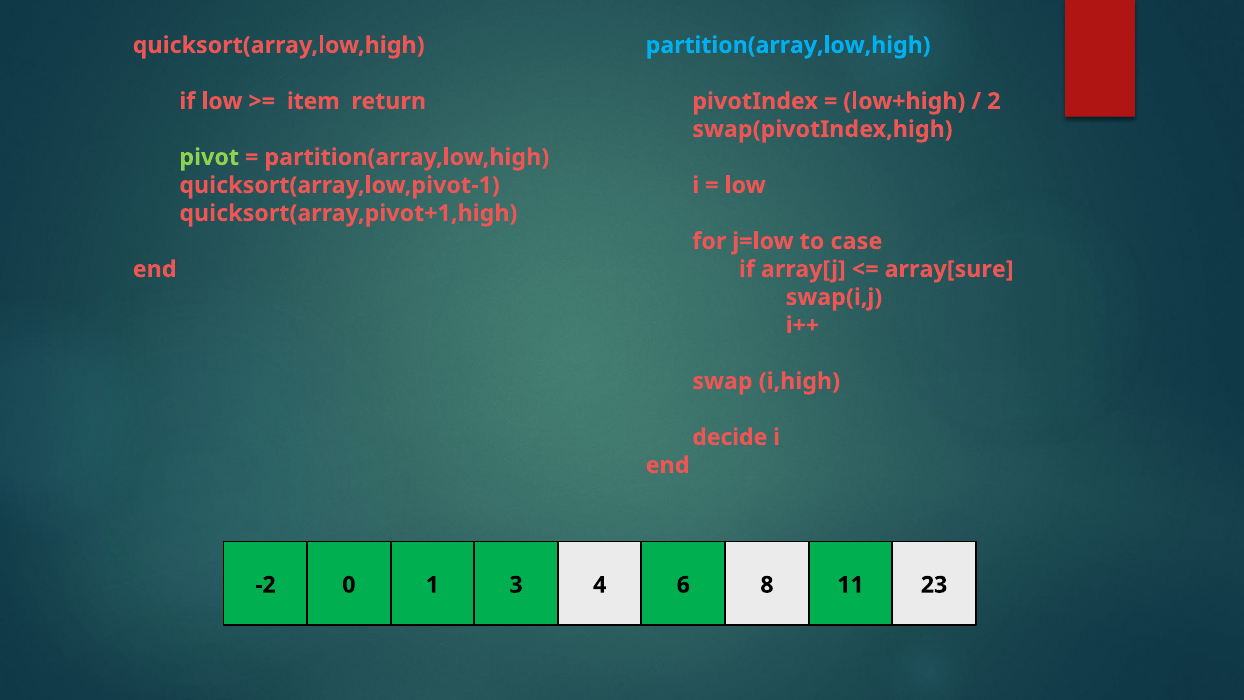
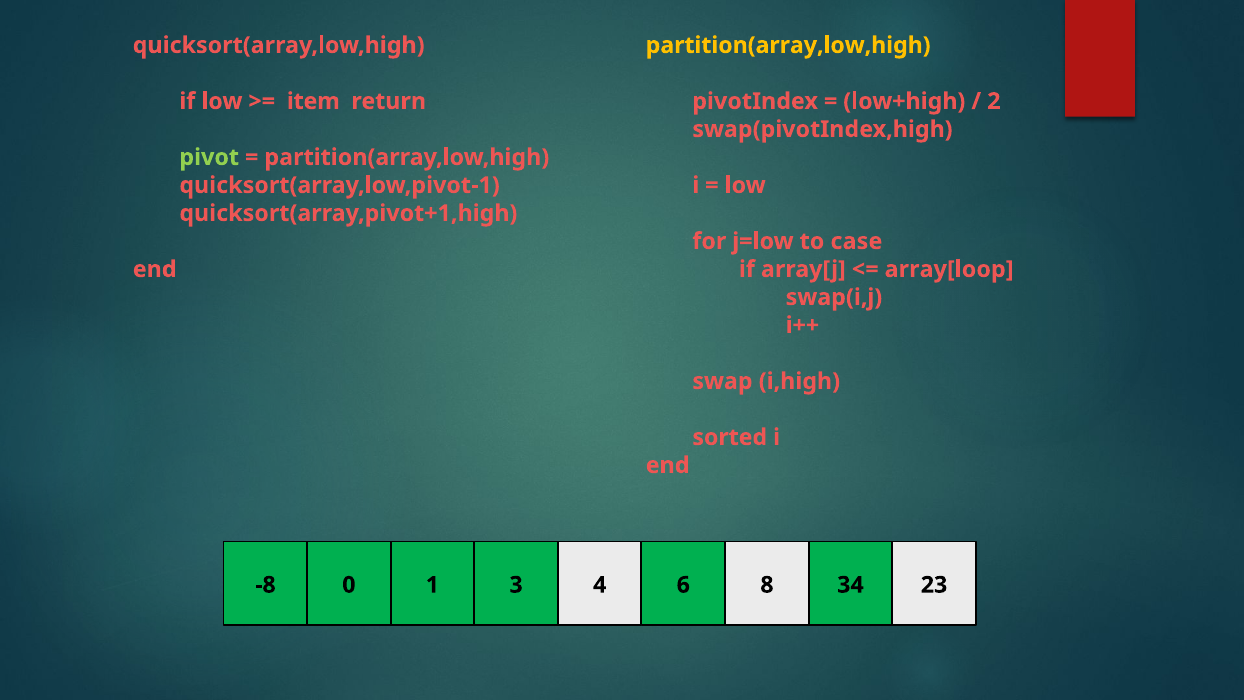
partition(array,low,high at (788, 45) colour: light blue -> yellow
array[sure: array[sure -> array[loop
decide: decide -> sorted
-2: -2 -> -8
11: 11 -> 34
